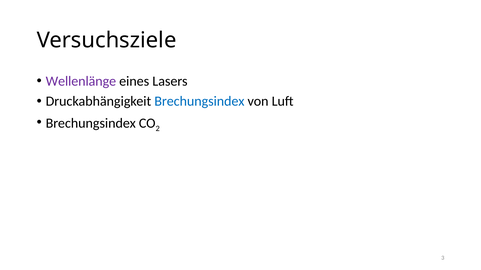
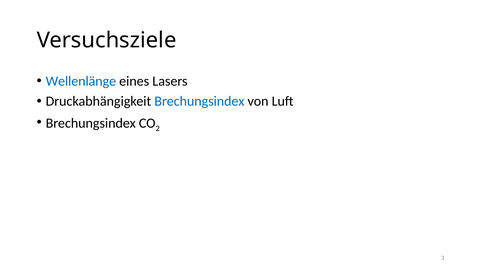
Wellenlänge colour: purple -> blue
